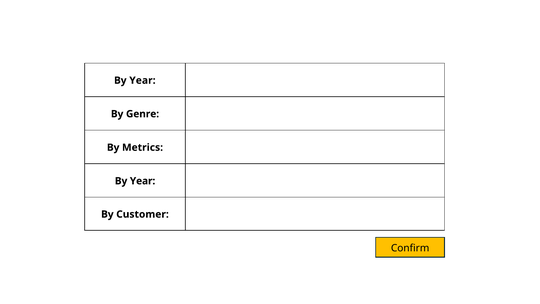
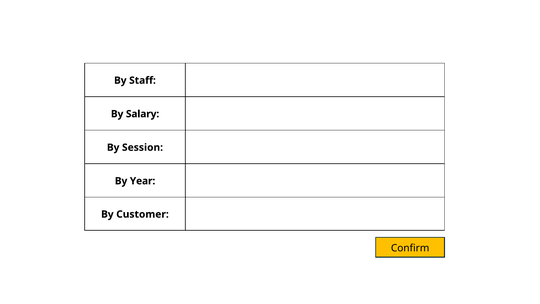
Year at (142, 80): Year -> Staff
Genre: Genre -> Salary
Metrics: Metrics -> Session
